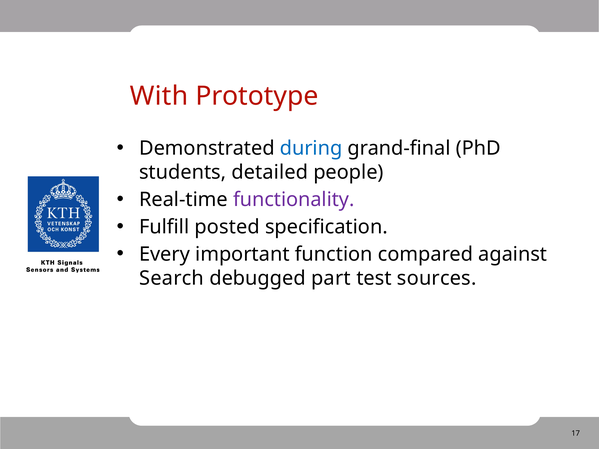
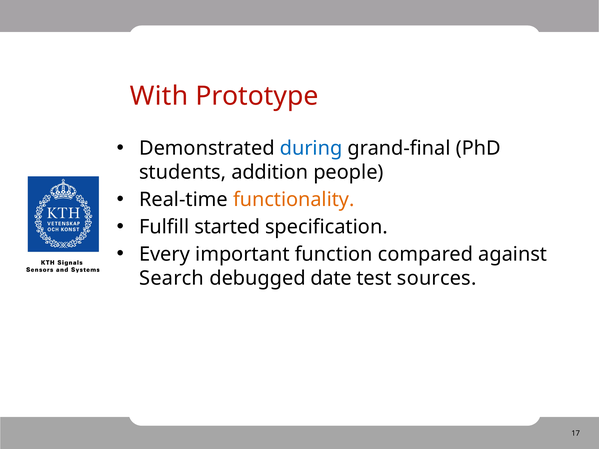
detailed: detailed -> addition
functionality colour: purple -> orange
posted: posted -> started
part: part -> date
